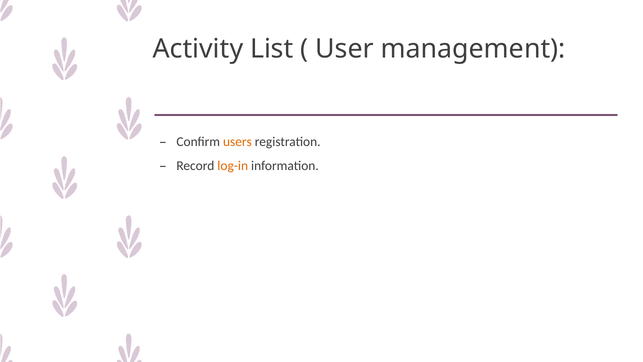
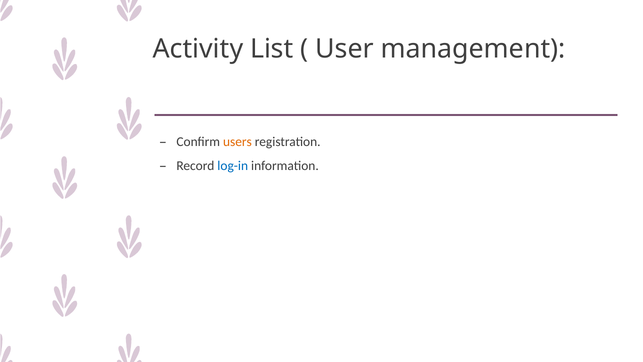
log-in colour: orange -> blue
